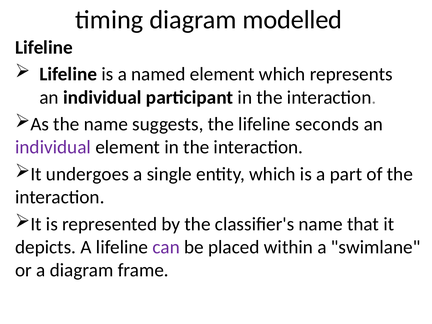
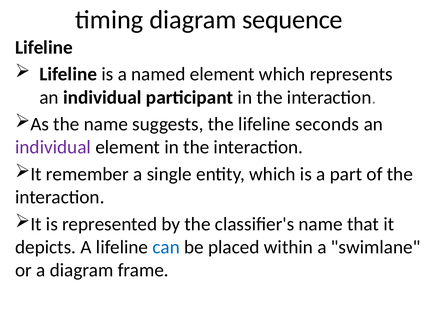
modelled: modelled -> sequence
undergoes: undergoes -> remember
can colour: purple -> blue
